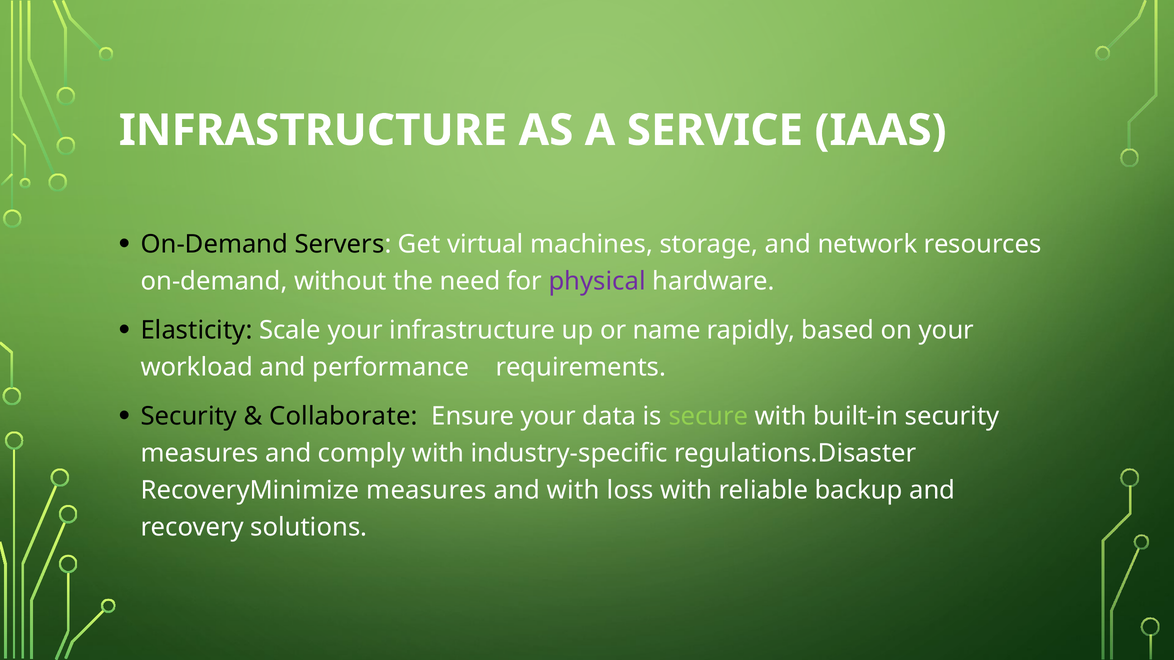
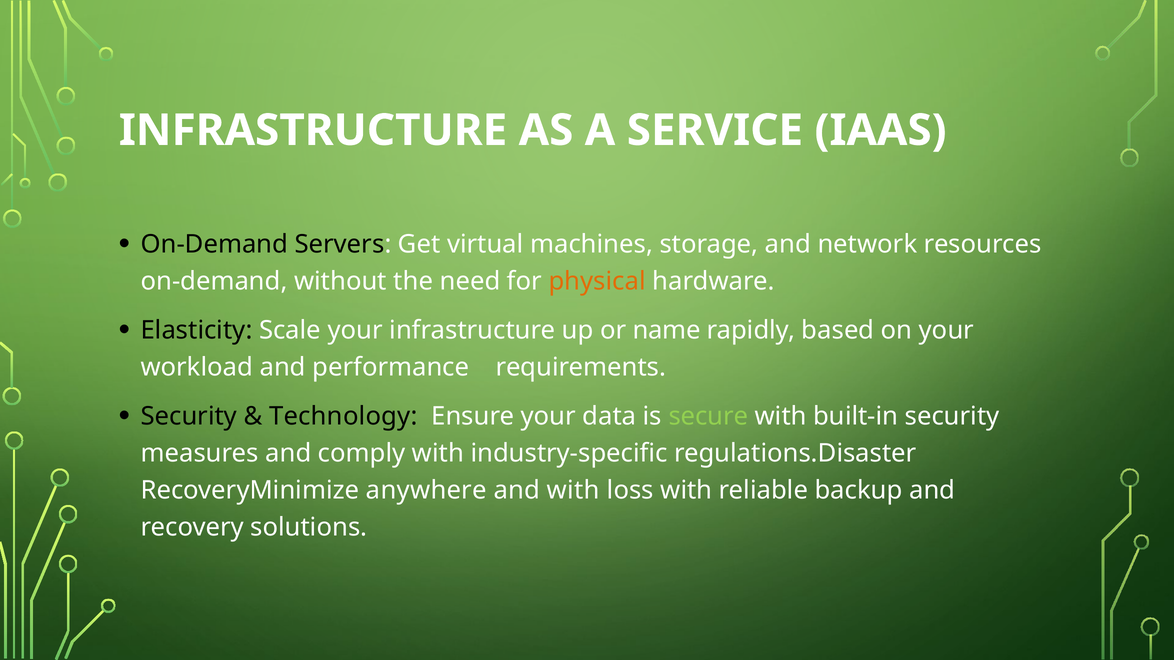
physical colour: purple -> orange
Collaborate: Collaborate -> Technology
RecoveryMinimize measures: measures -> anywhere
